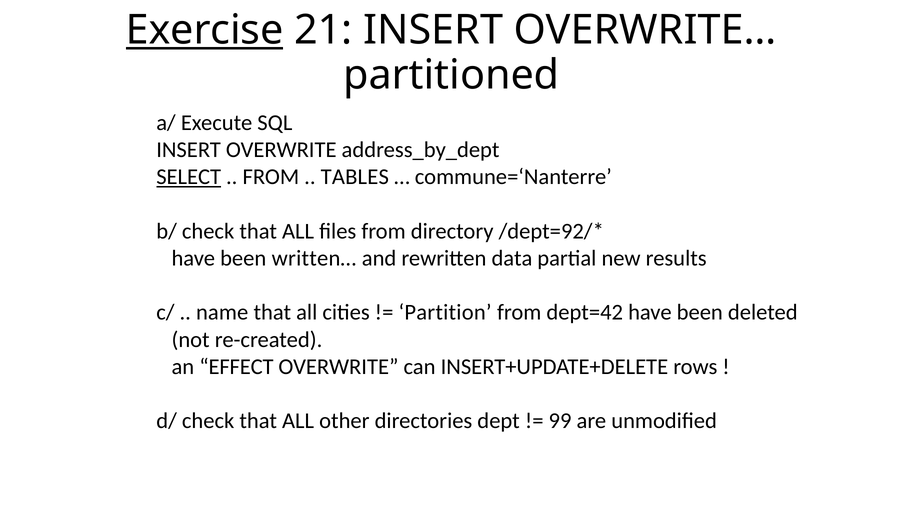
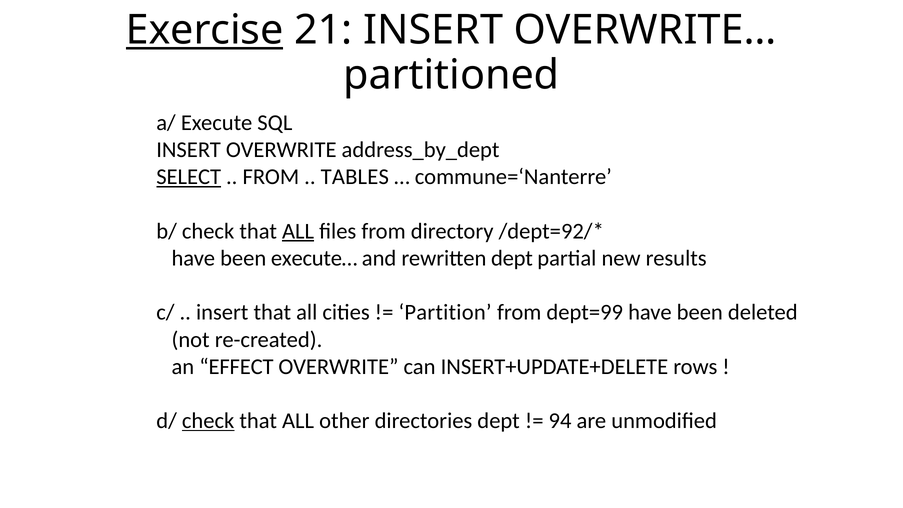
ALL at (298, 231) underline: none -> present
written…: written… -> execute…
rewritten data: data -> dept
name at (222, 312): name -> insert
dept=42: dept=42 -> dept=99
check at (208, 421) underline: none -> present
99: 99 -> 94
